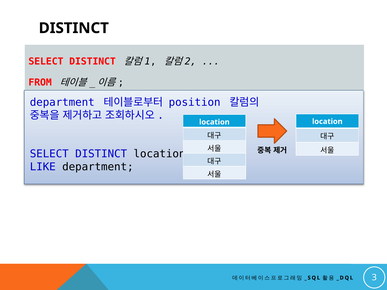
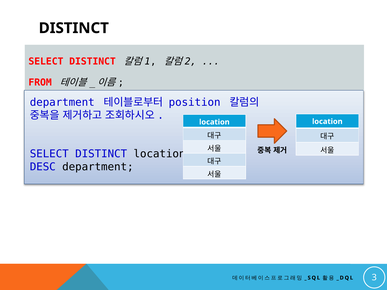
LIKE: LIKE -> DESC
